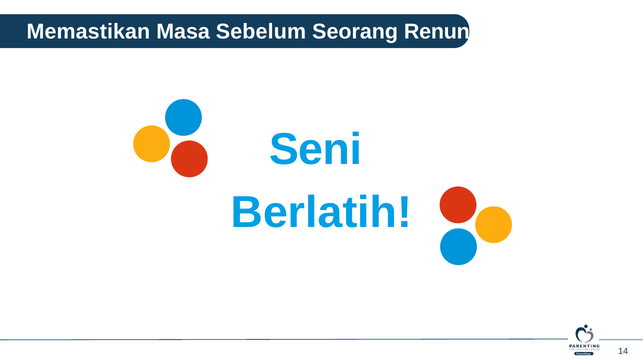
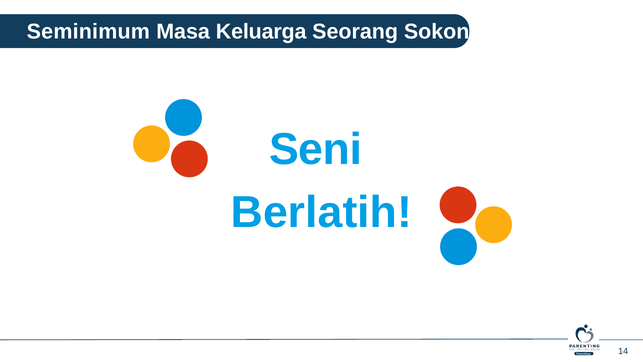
Memastikan: Memastikan -> Seminimum
Sebelum: Sebelum -> Keluarga
Renung: Renung -> Sokong
